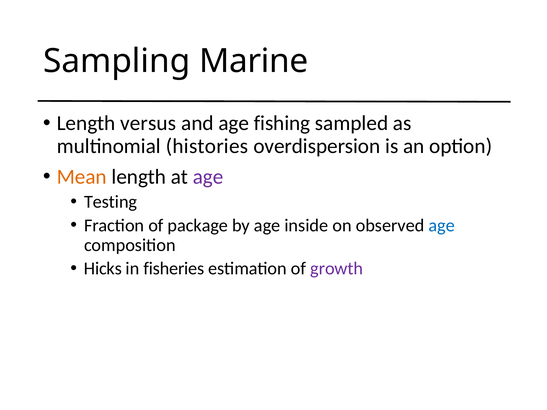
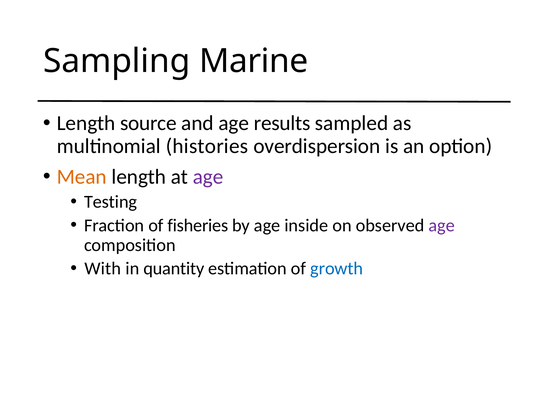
versus: versus -> source
fishing: fishing -> results
package: package -> fisheries
age at (442, 225) colour: blue -> purple
Hicks: Hicks -> With
fisheries: fisheries -> quantity
growth colour: purple -> blue
